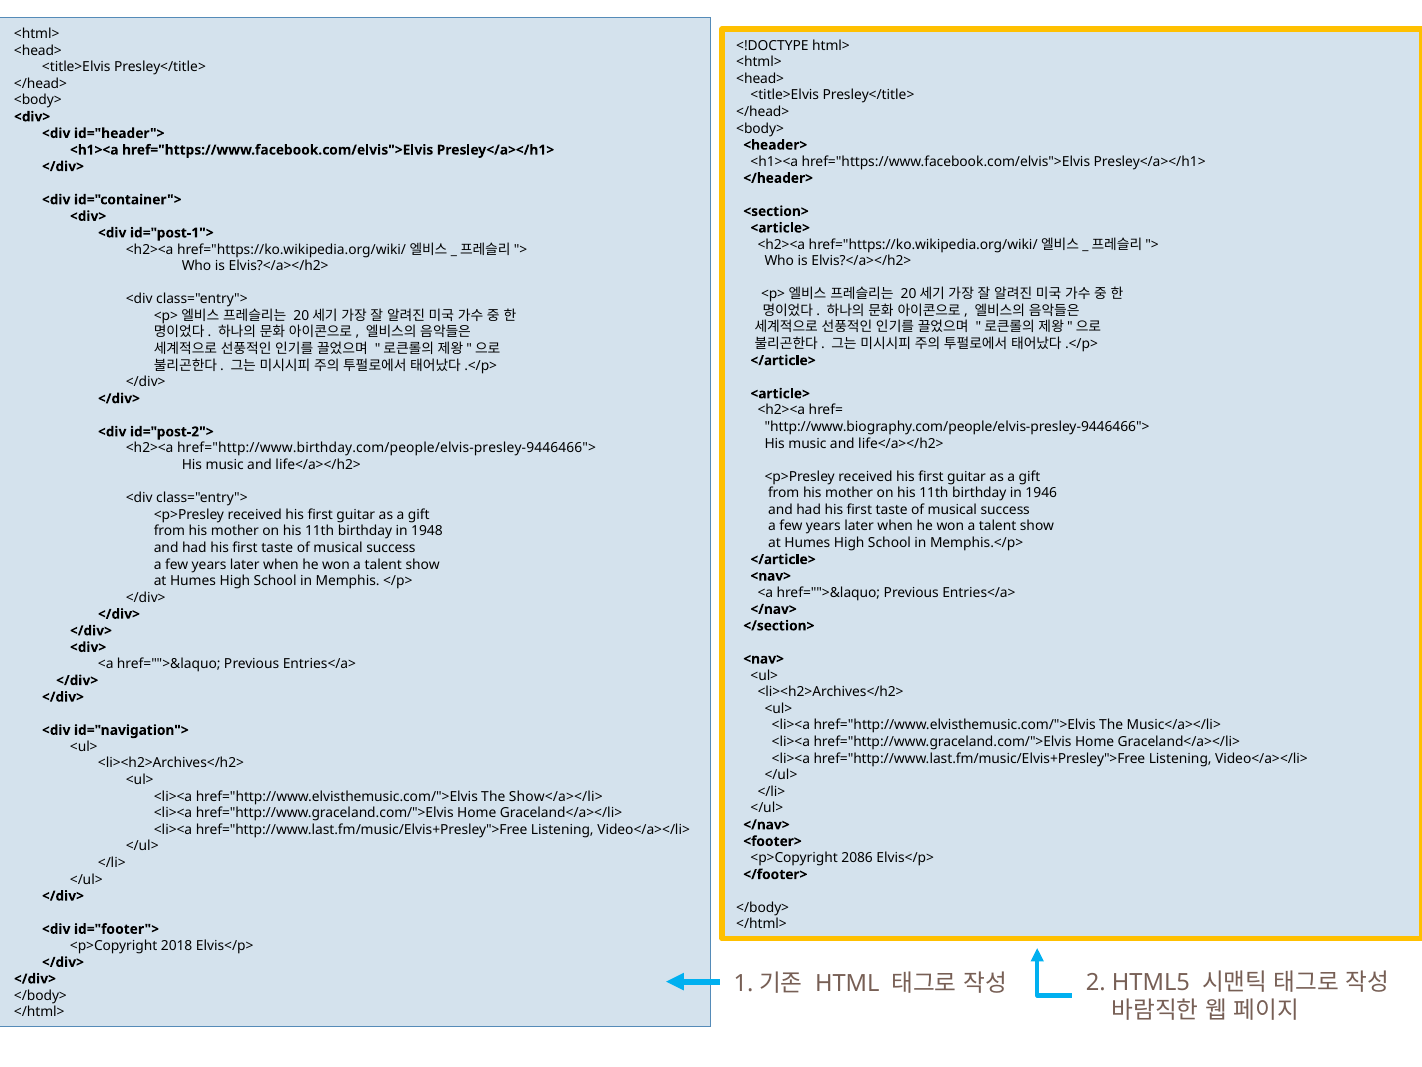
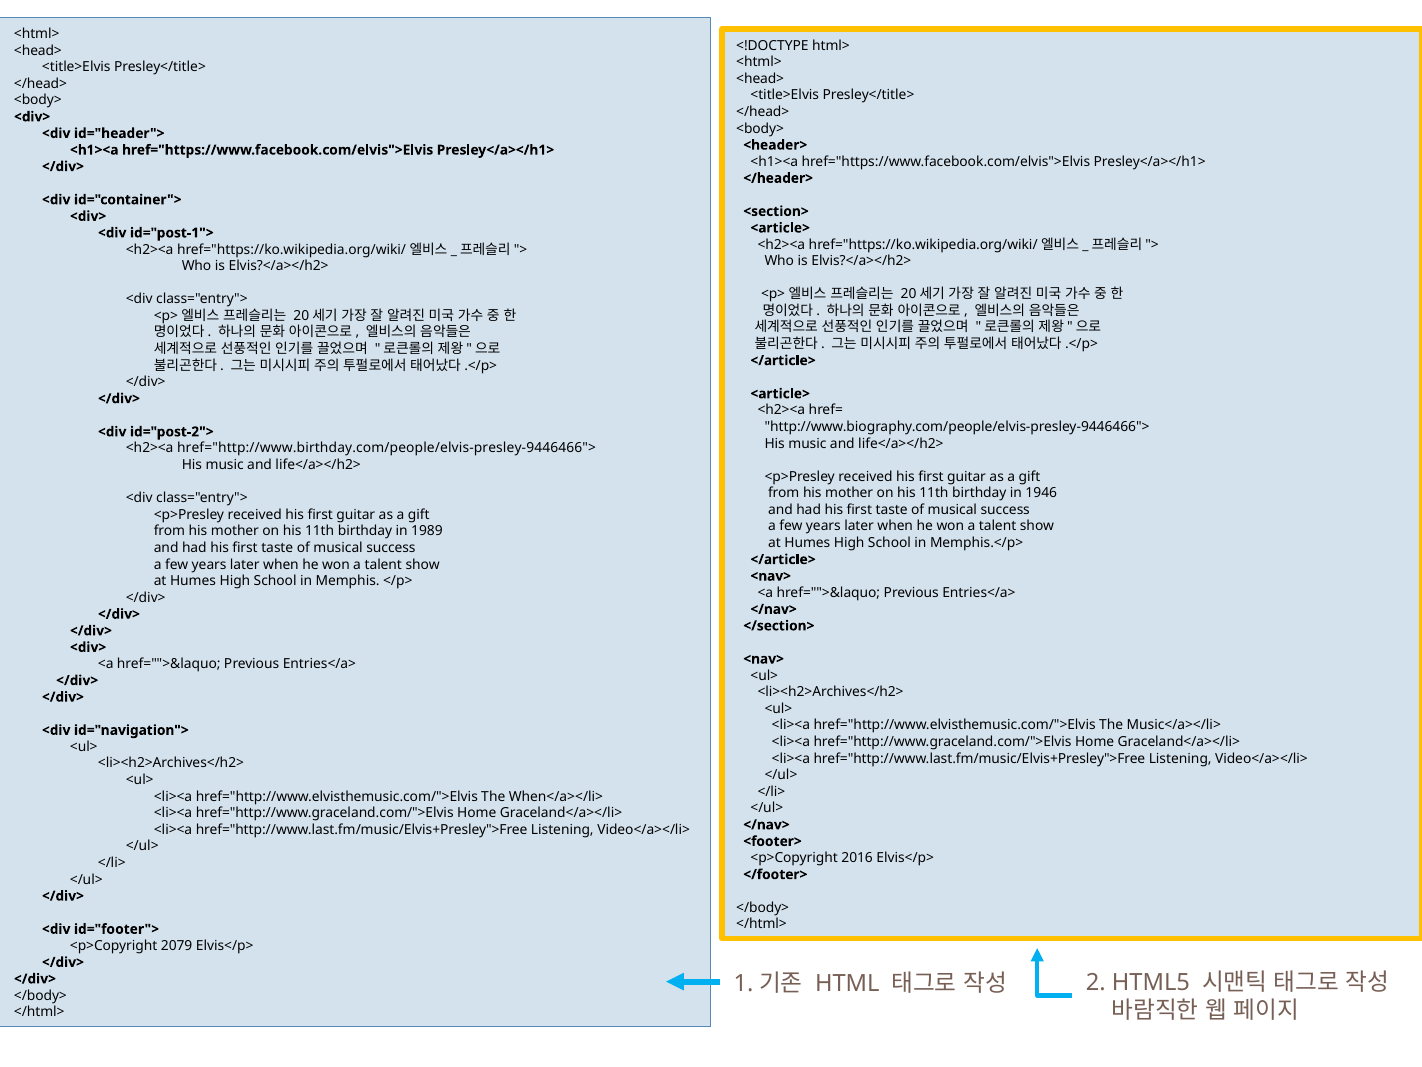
1948: 1948 -> 1989
Show</a></li>: Show</a></li> -> When</a></li>
2086: 2086 -> 2016
2018: 2018 -> 2079
